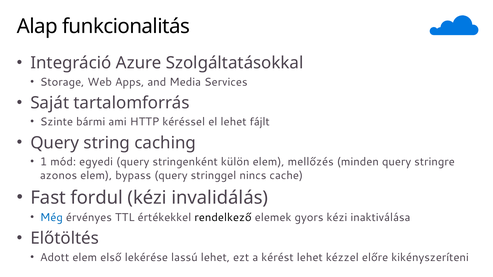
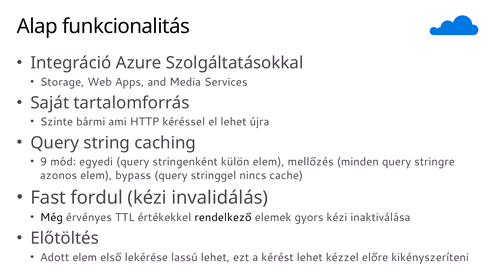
fájlt: fájlt -> újra
1: 1 -> 9
Még colour: blue -> black
